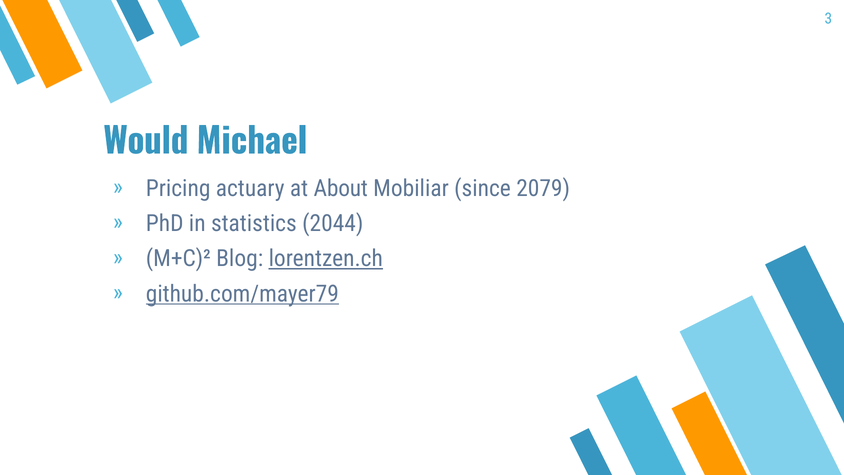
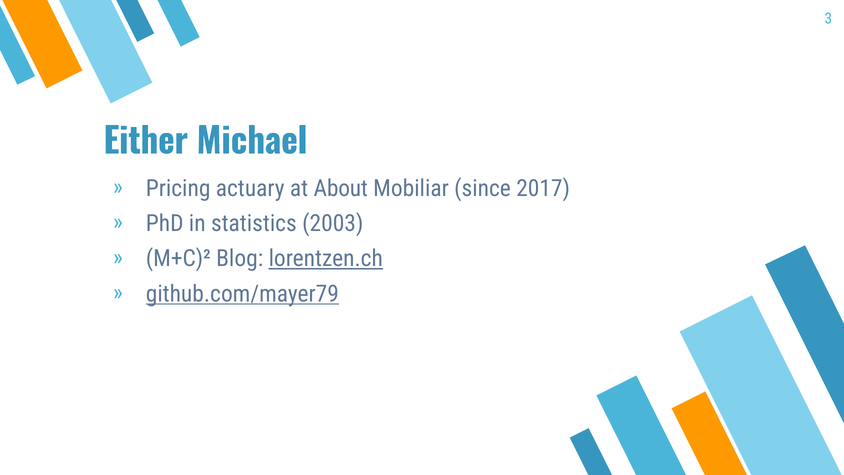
Would: Would -> Either
2079: 2079 -> 2017
2044: 2044 -> 2003
